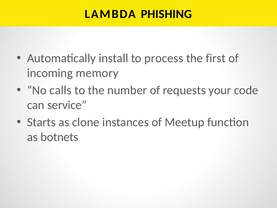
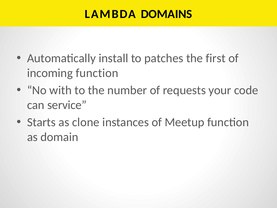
PHISHING: PHISHING -> DOMAINS
process: process -> patches
incoming memory: memory -> function
calls: calls -> with
botnets: botnets -> domain
